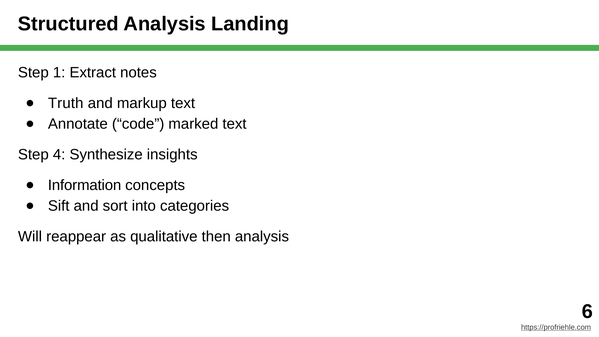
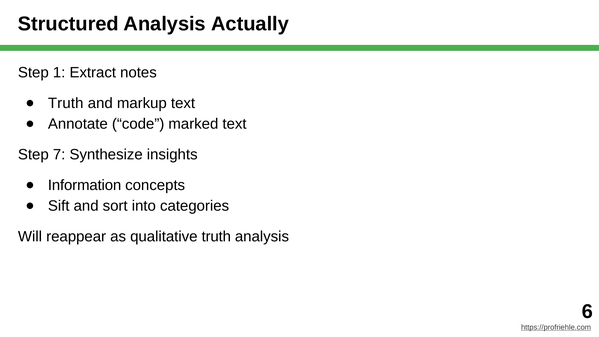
Landing: Landing -> Actually
4: 4 -> 7
qualitative then: then -> truth
